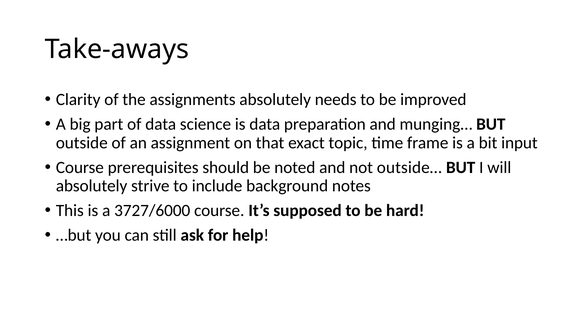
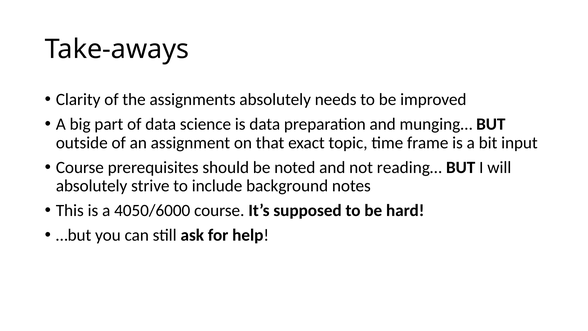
outside…: outside… -> reading…
3727/6000: 3727/6000 -> 4050/6000
